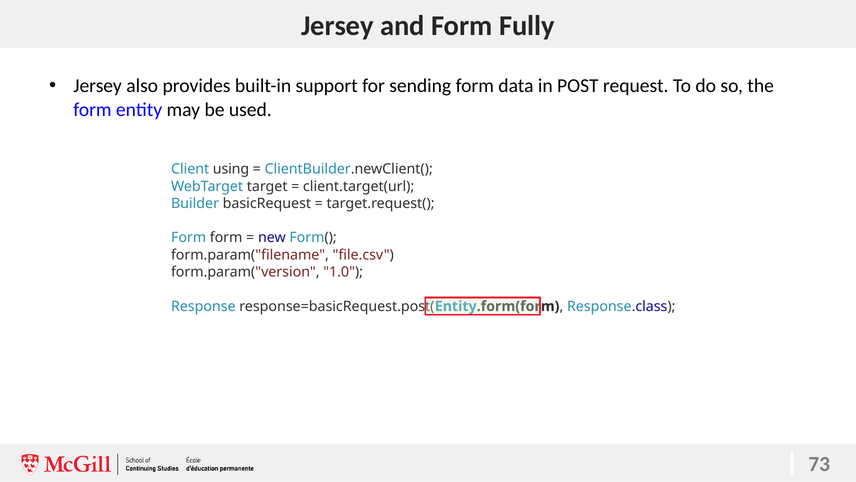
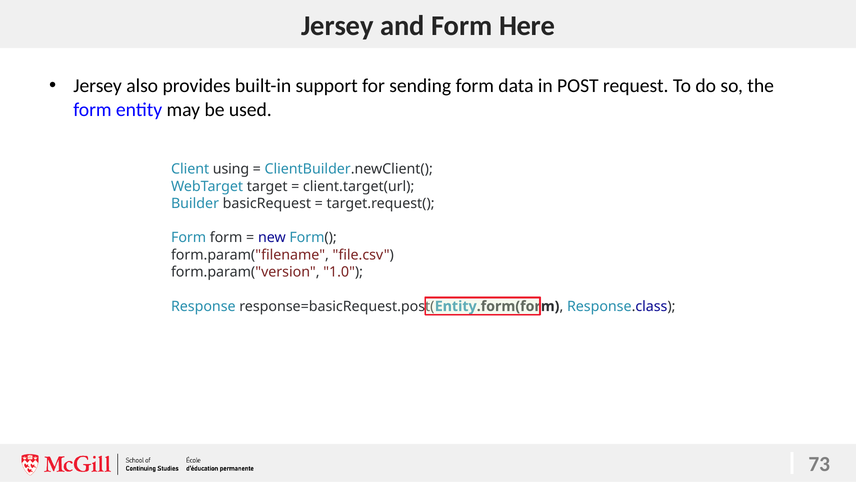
Fully: Fully -> Here
